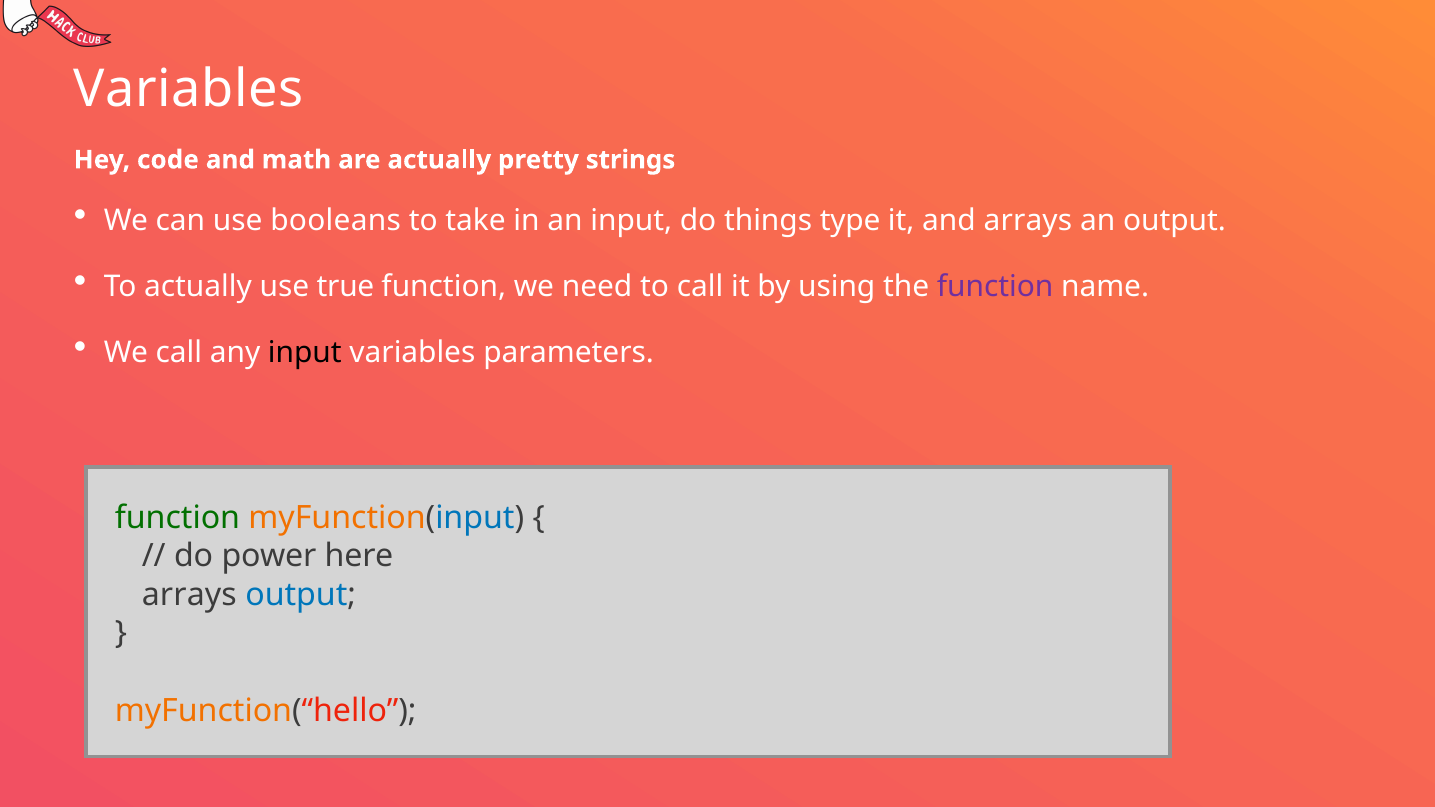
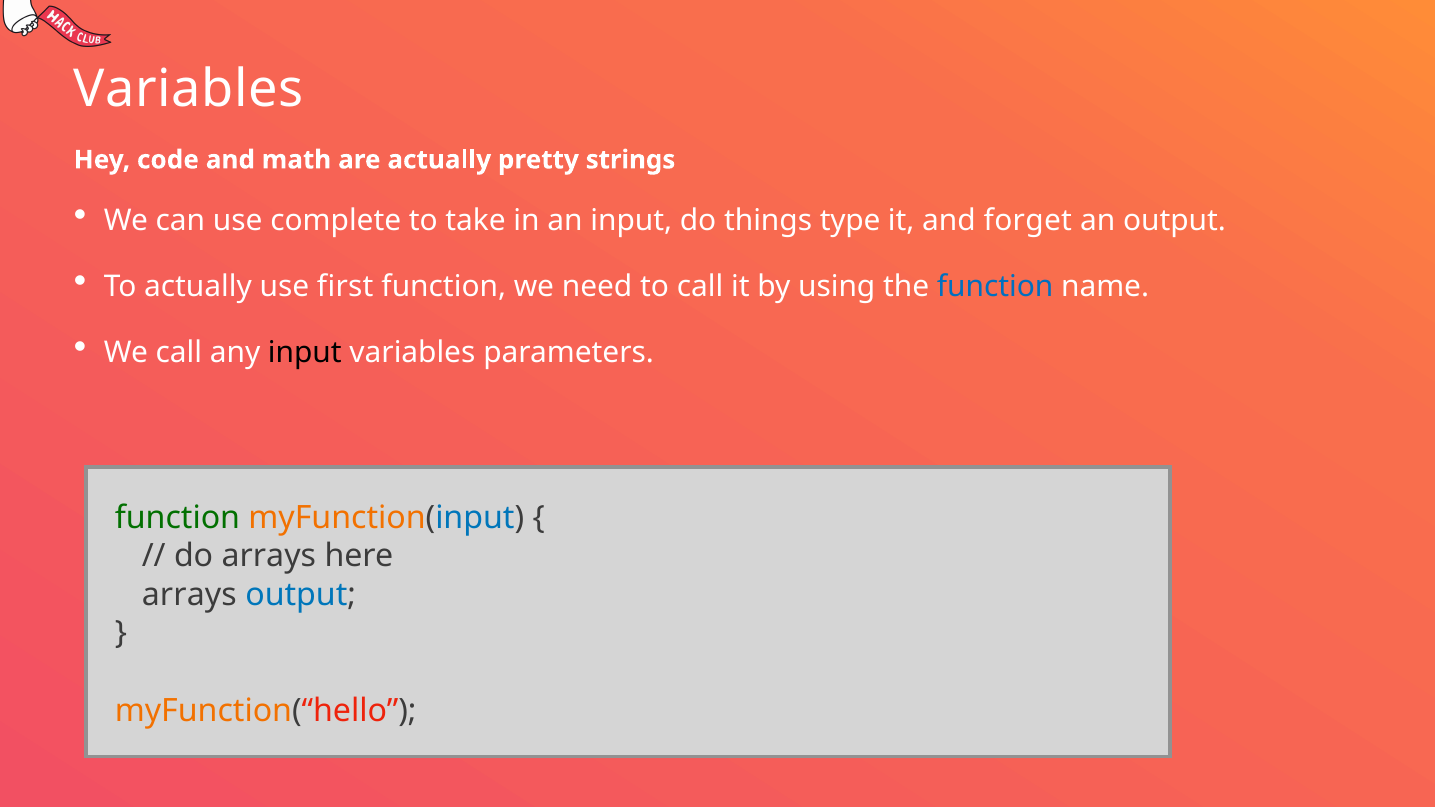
booleans: booleans -> complete
and arrays: arrays -> forget
true: true -> first
function at (995, 287) colour: purple -> blue
do power: power -> arrays
